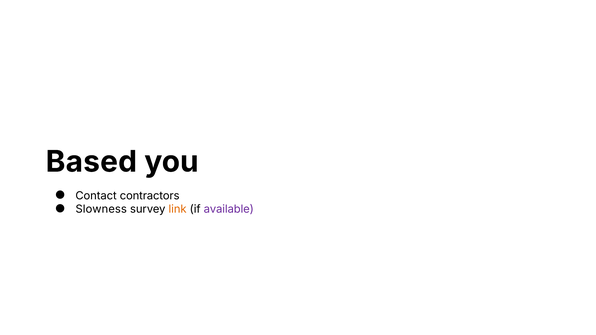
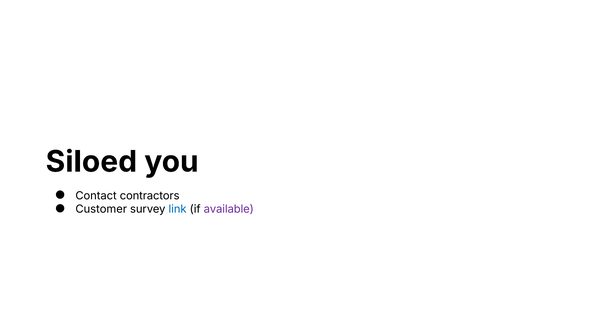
Based: Based -> Siloed
Slowness: Slowness -> Customer
link colour: orange -> blue
